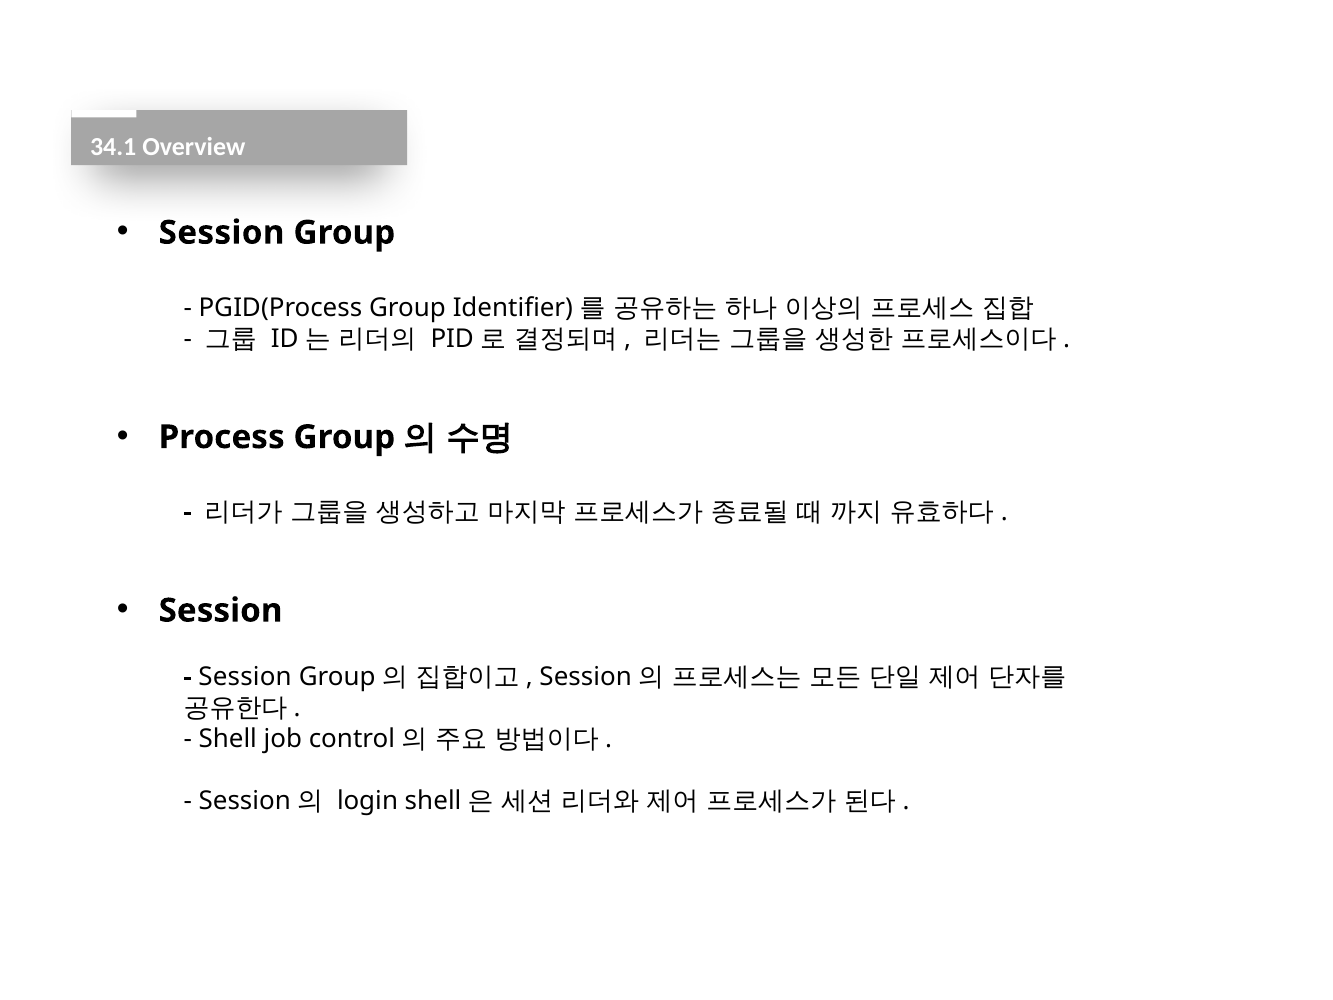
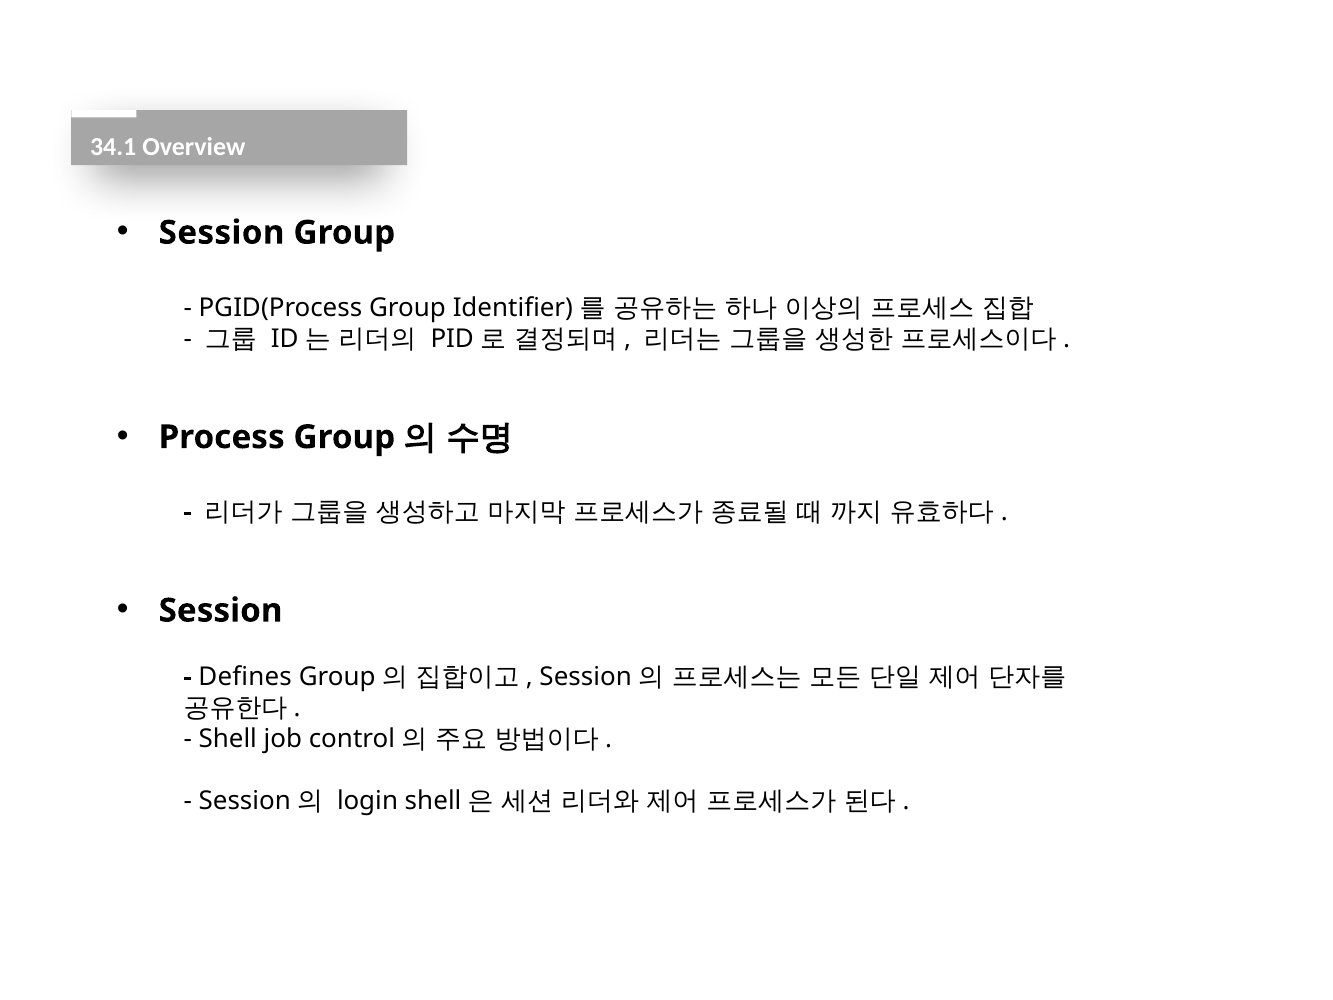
Session at (245, 677): Session -> Defines
